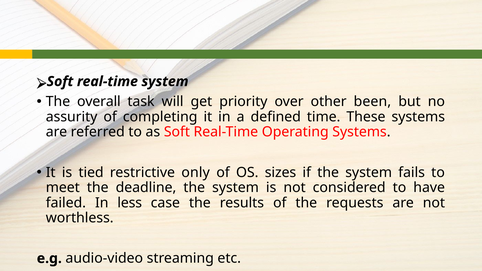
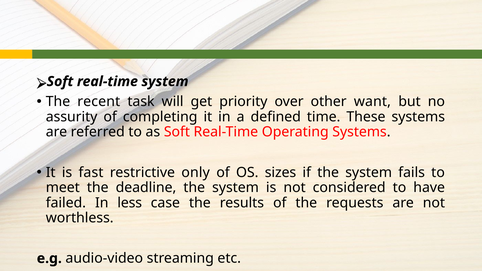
overall: overall -> recent
been: been -> want
tied: tied -> fast
